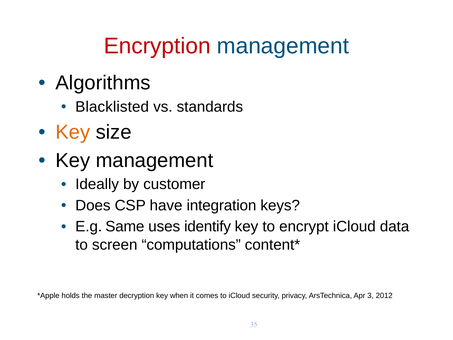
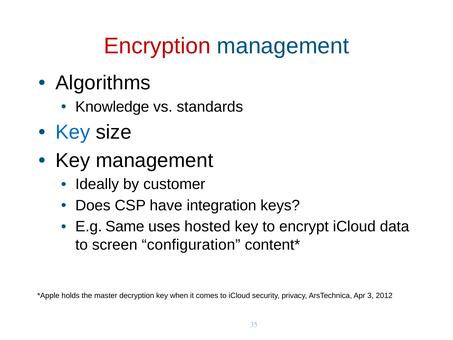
Blacklisted: Blacklisted -> Knowledge
Key at (73, 132) colour: orange -> blue
identify: identify -> hosted
computations: computations -> configuration
